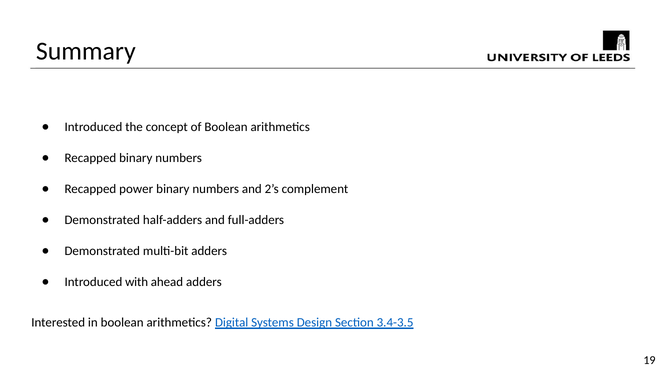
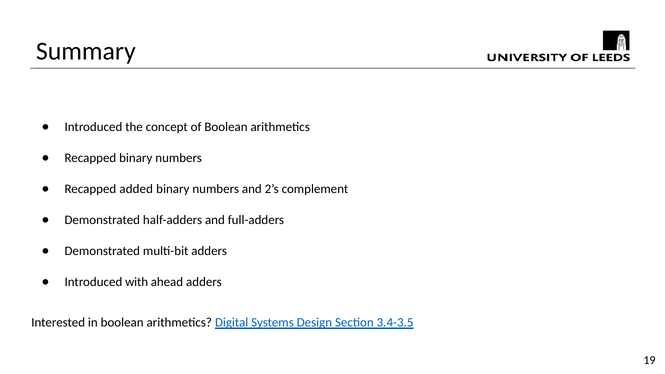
power: power -> added
